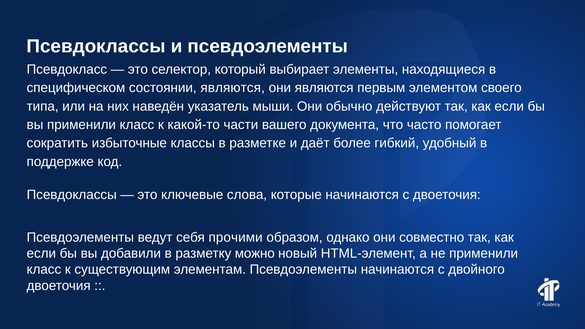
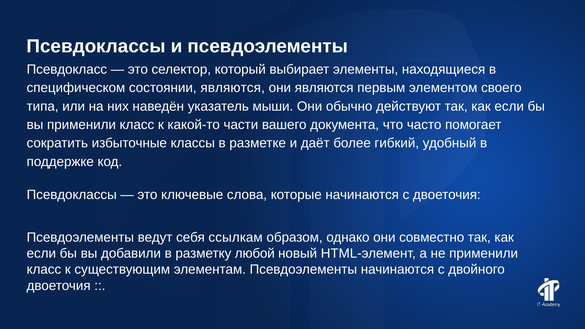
прочими: прочими -> ссылкам
можно: можно -> любой
